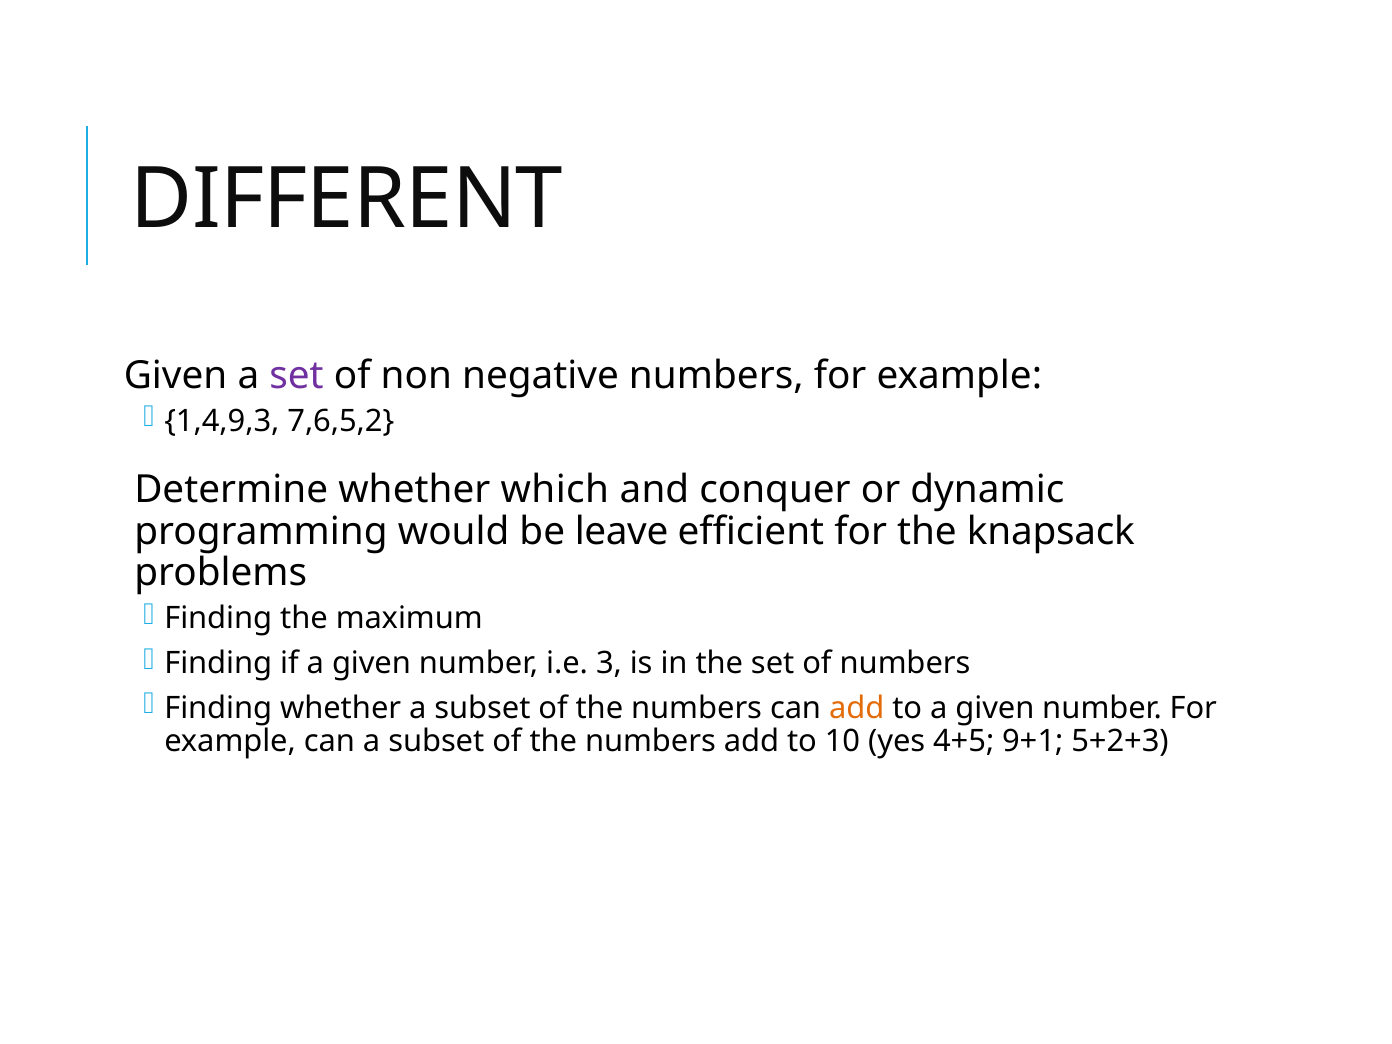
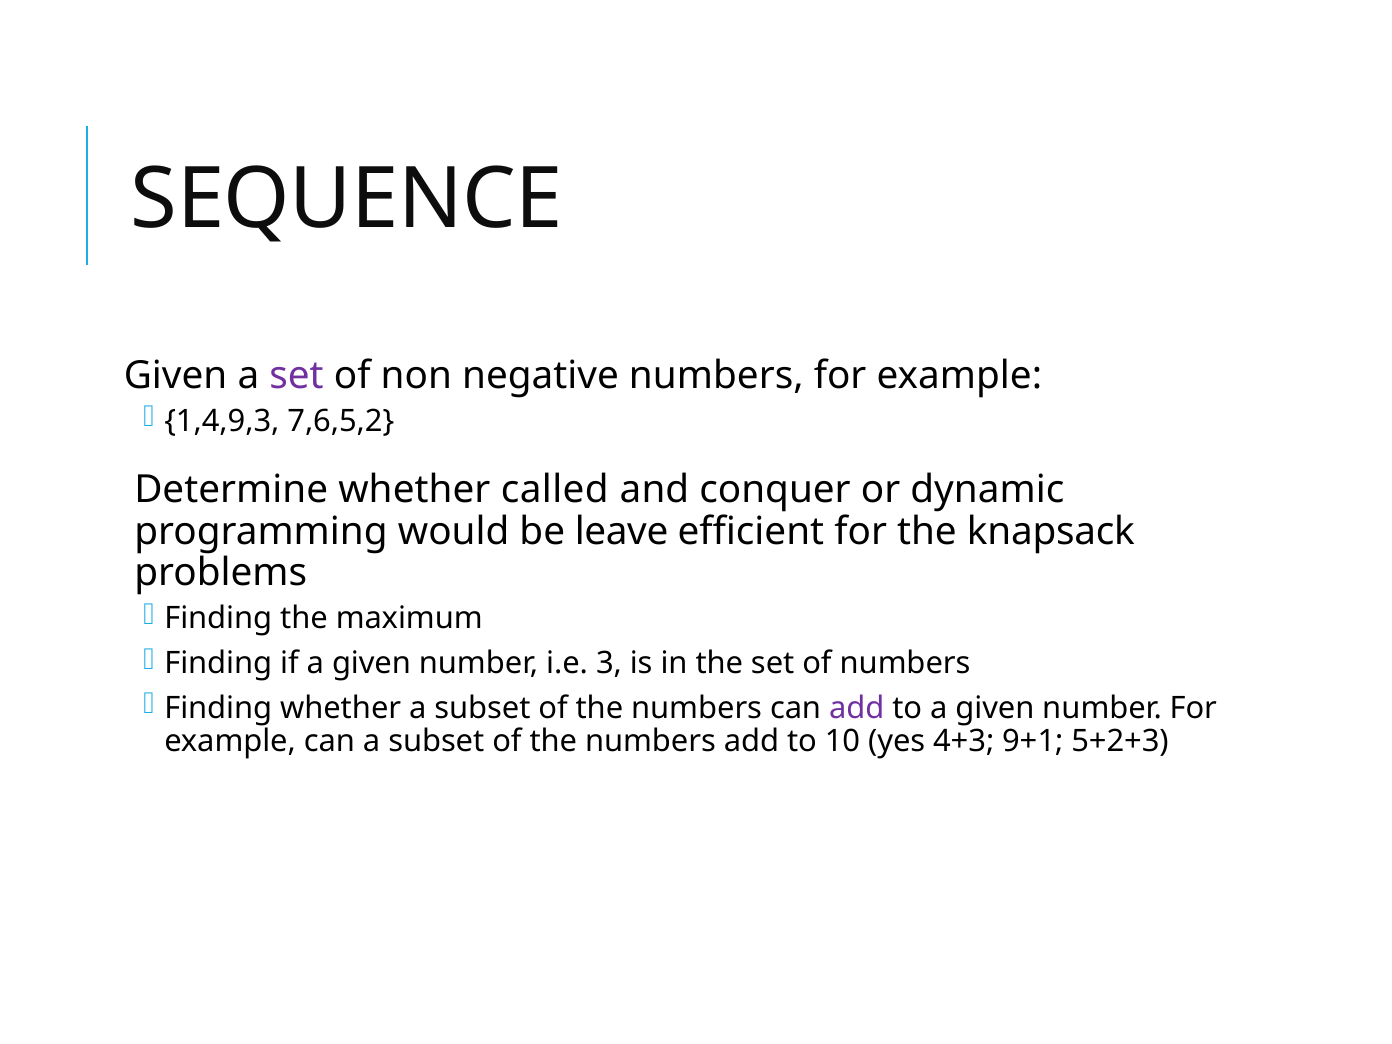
DIFFERENT: DIFFERENT -> SEQUENCE
which: which -> called
add at (857, 708) colour: orange -> purple
4+5: 4+5 -> 4+3
